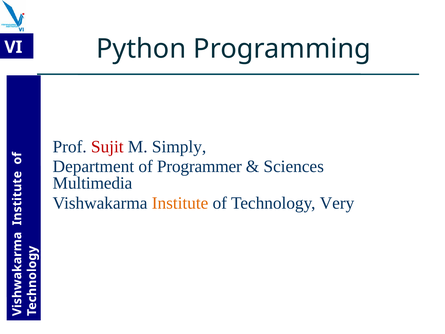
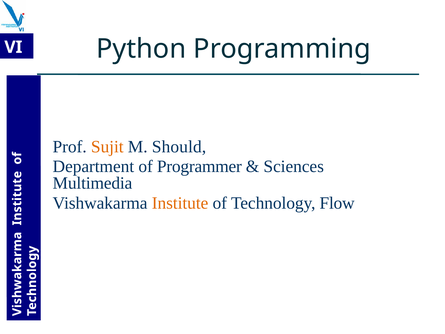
Sujit colour: red -> orange
Simply: Simply -> Should
Very: Very -> Flow
